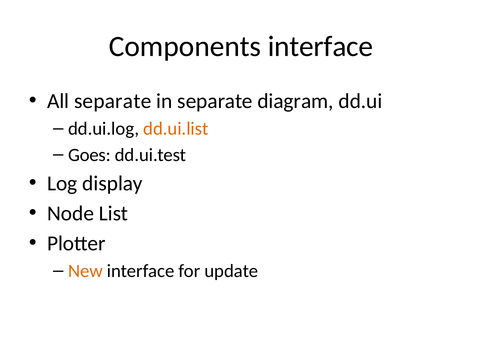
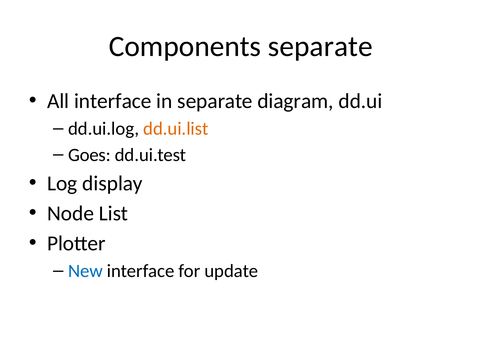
Components interface: interface -> separate
All separate: separate -> interface
New colour: orange -> blue
